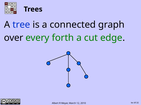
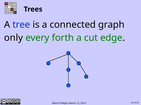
over: over -> only
